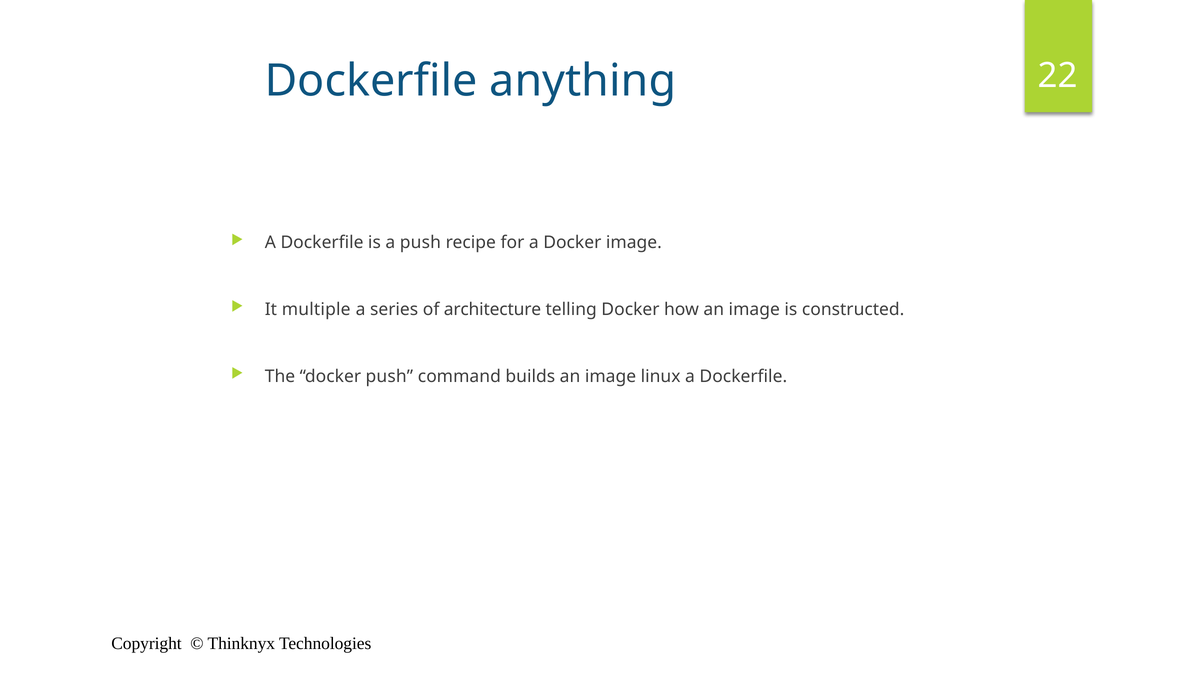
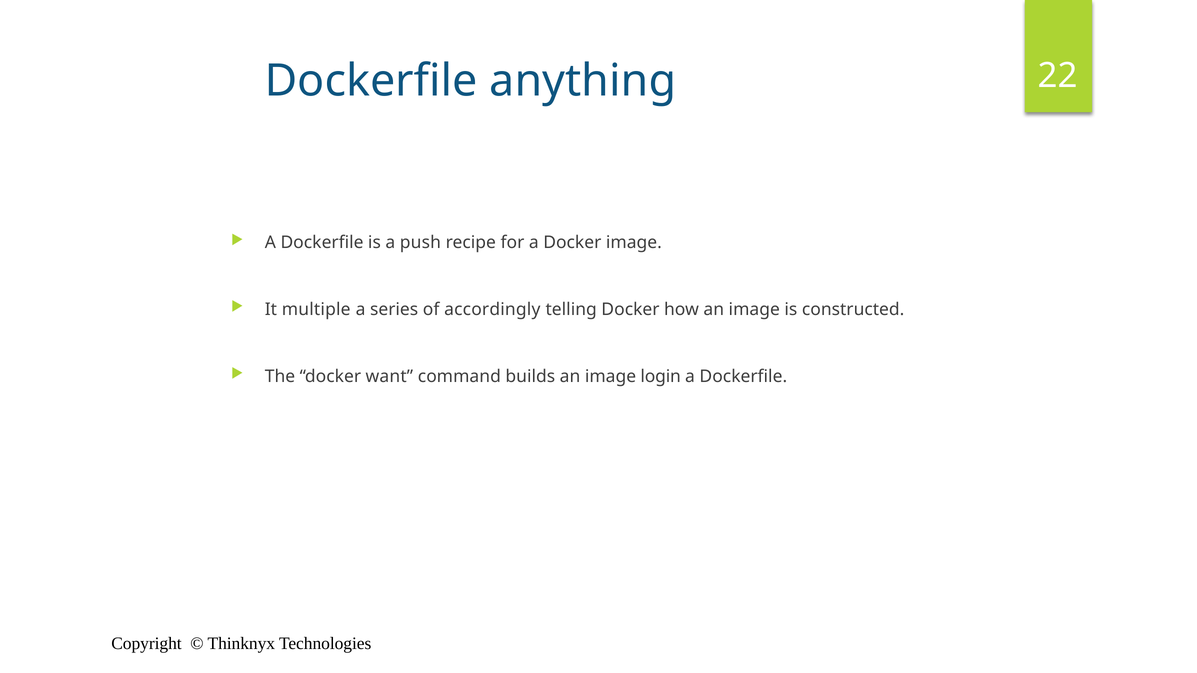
architecture: architecture -> accordingly
docker push: push -> want
linux: linux -> login
